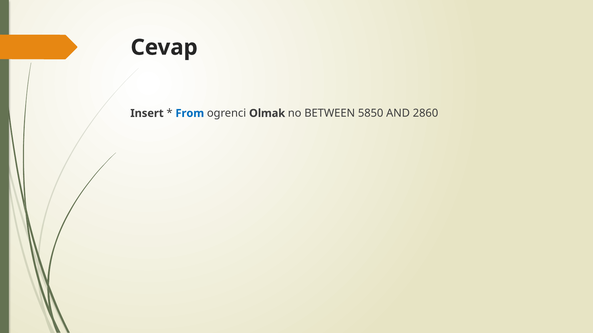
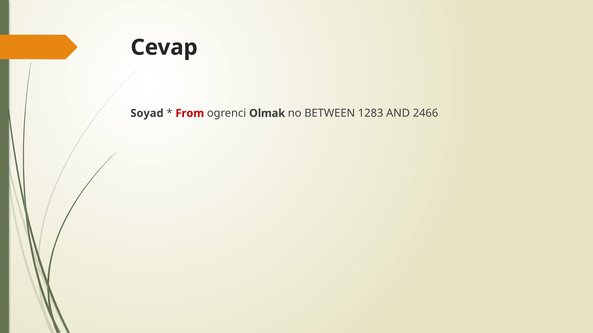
Insert: Insert -> Soyad
From colour: blue -> red
5850: 5850 -> 1283
2860: 2860 -> 2466
